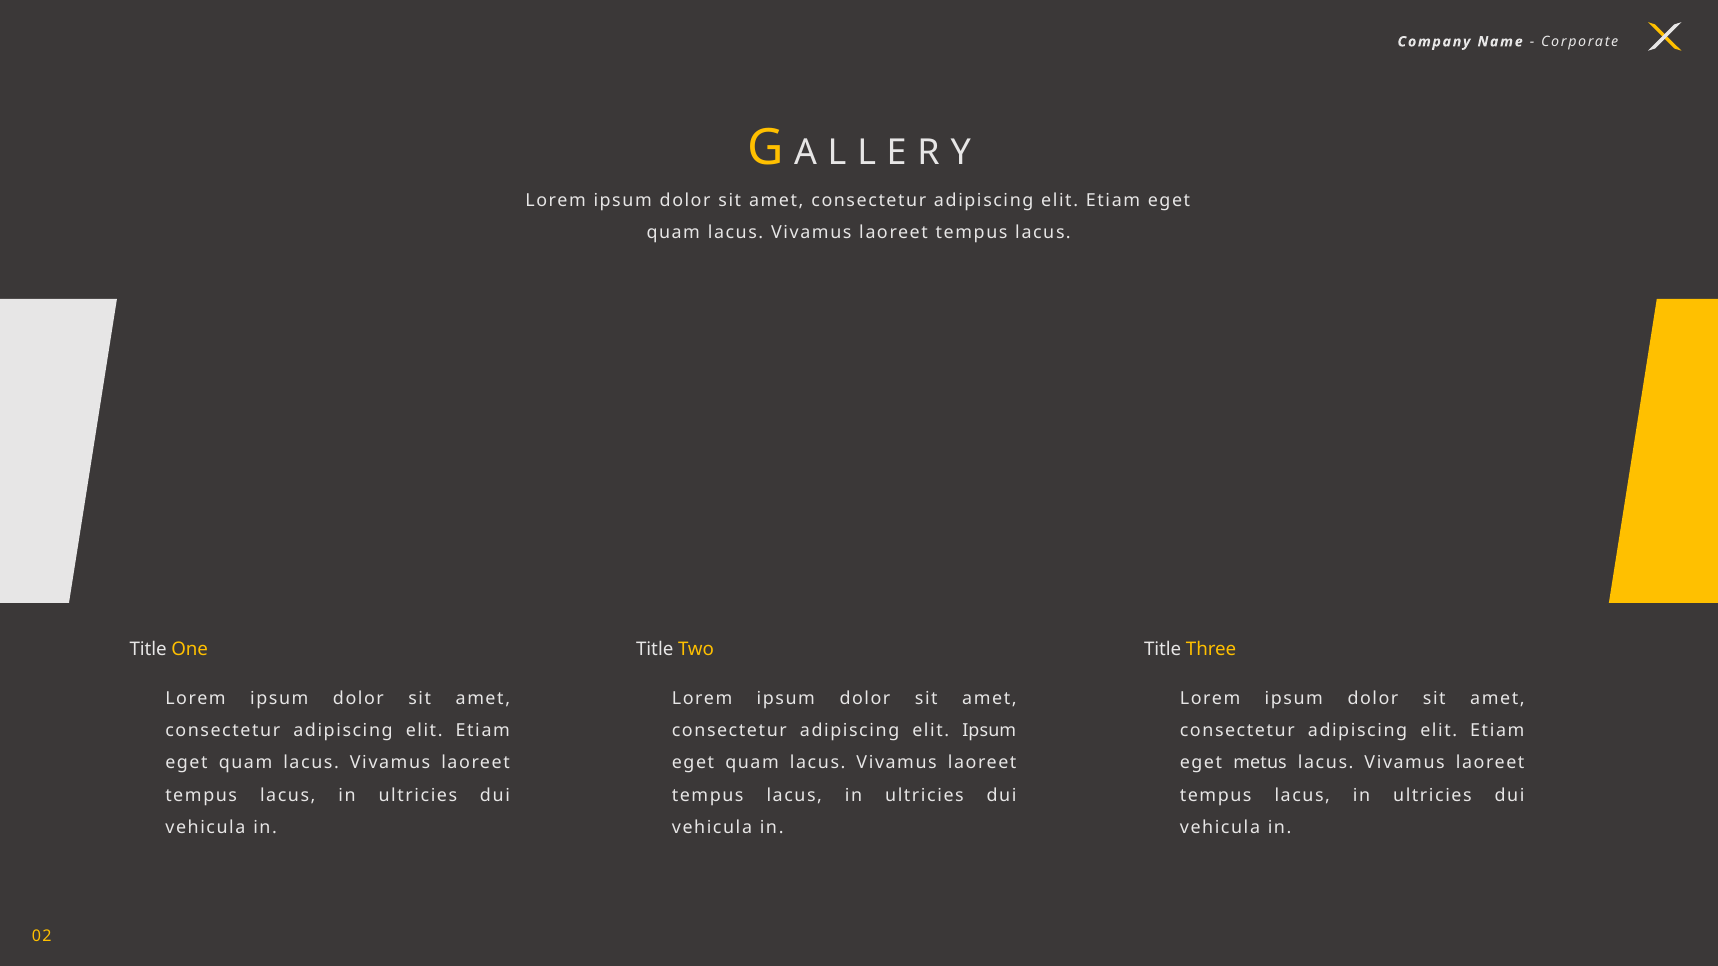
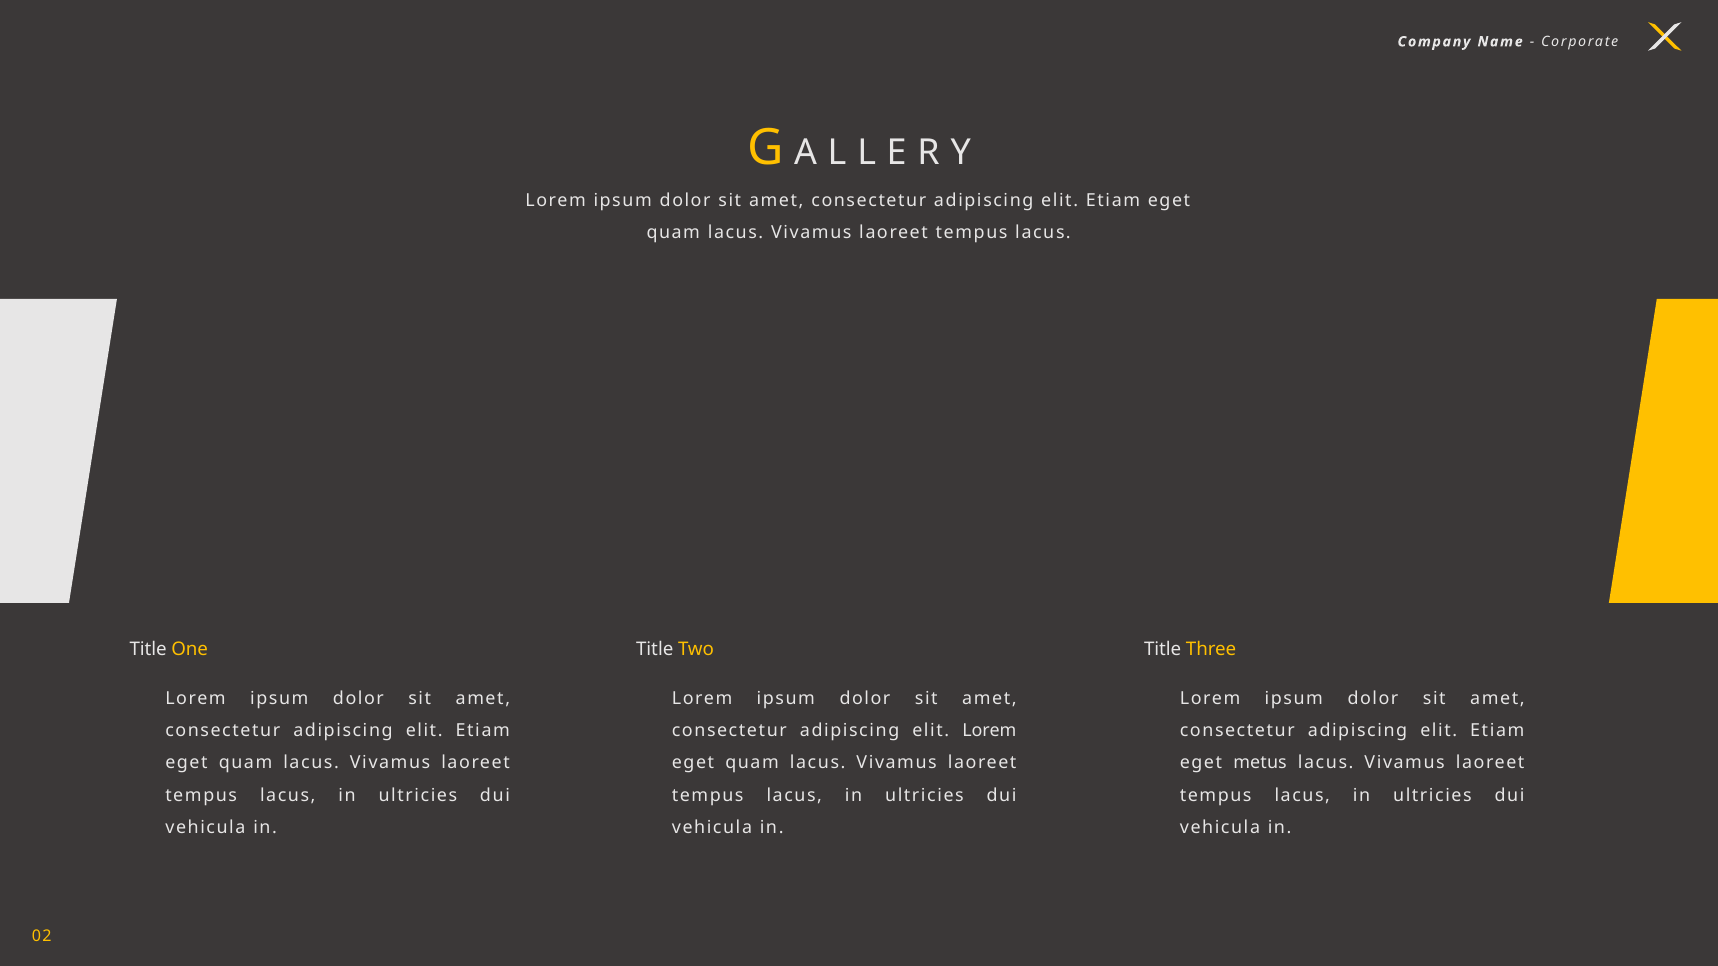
elit Ipsum: Ipsum -> Lorem
